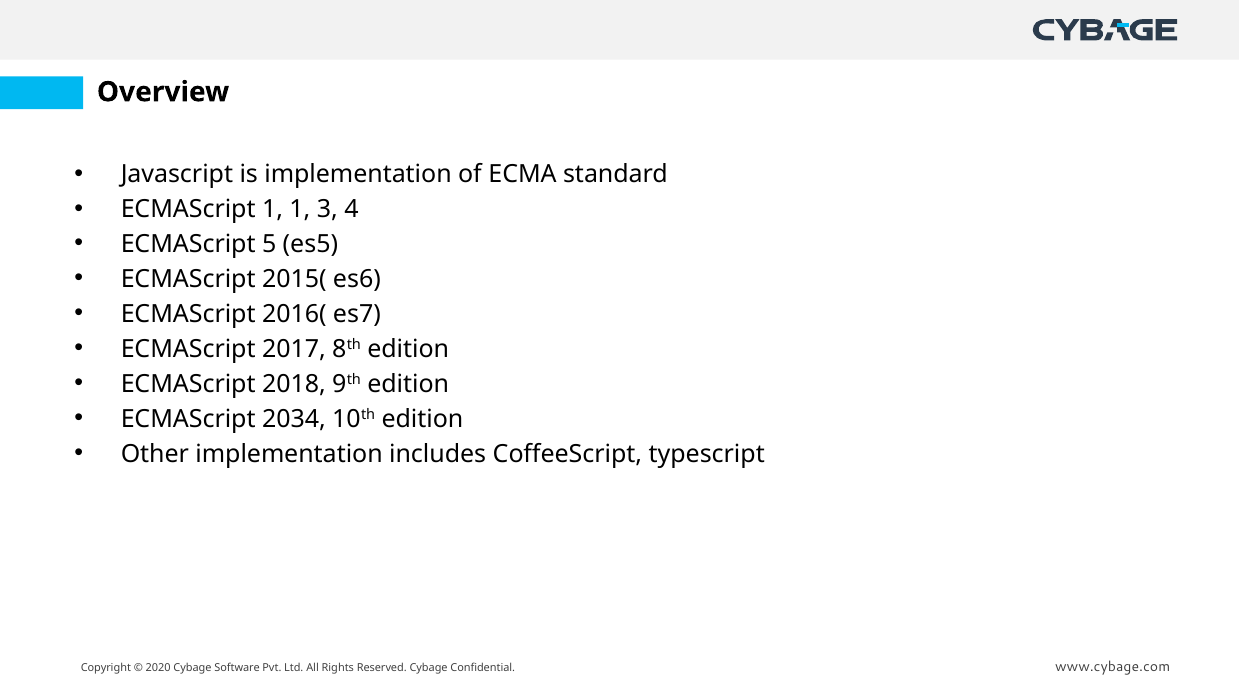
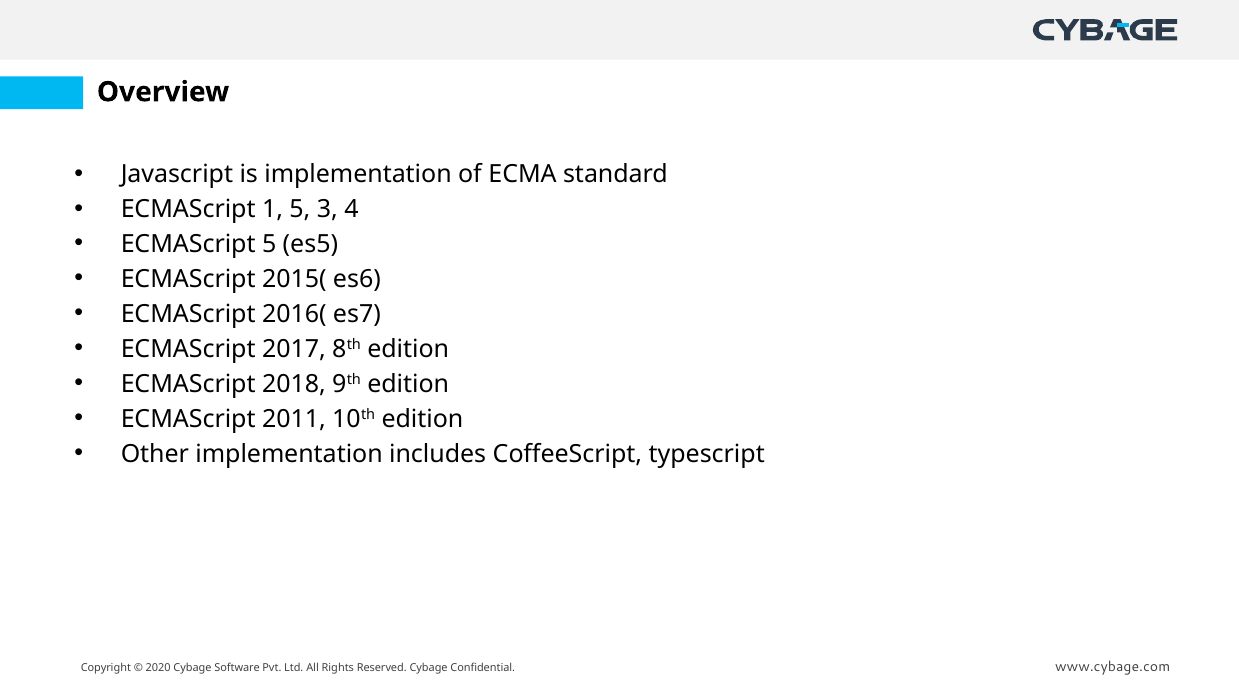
1 1: 1 -> 5
2034: 2034 -> 2011
